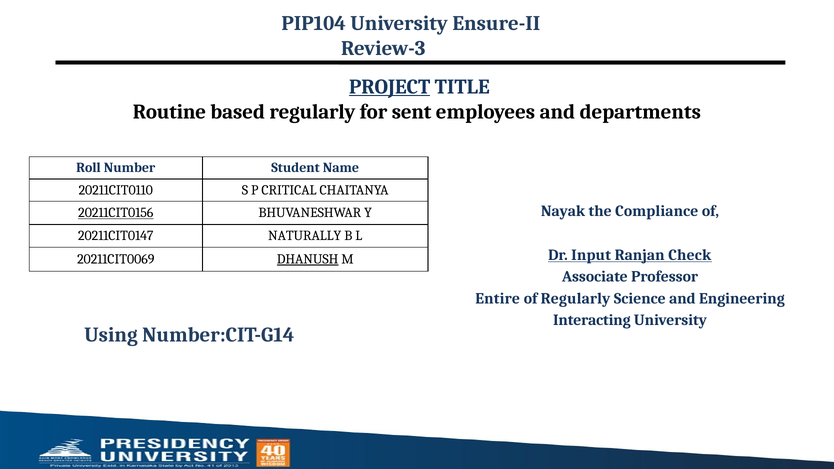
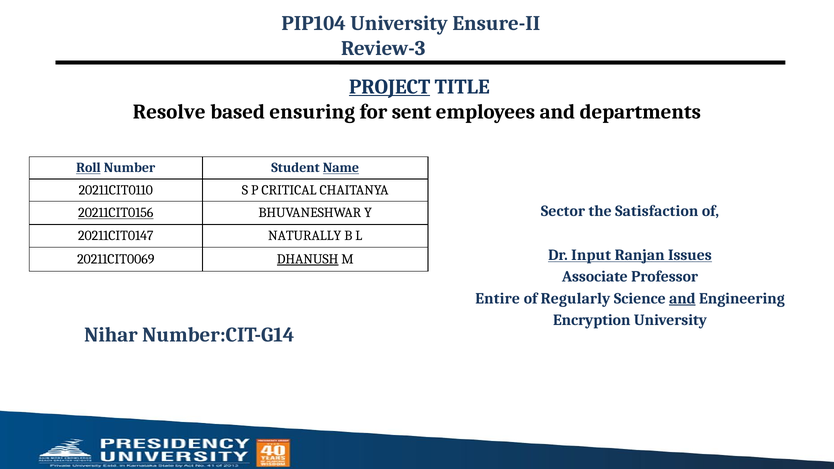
Routine: Routine -> Resolve
based regularly: regularly -> ensuring
Roll underline: none -> present
Name underline: none -> present
Nayak: Nayak -> Sector
Compliance: Compliance -> Satisfaction
Check: Check -> Issues
and at (682, 298) underline: none -> present
Interacting: Interacting -> Encryption
Using: Using -> Nihar
